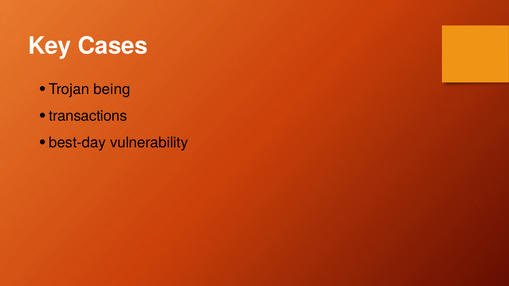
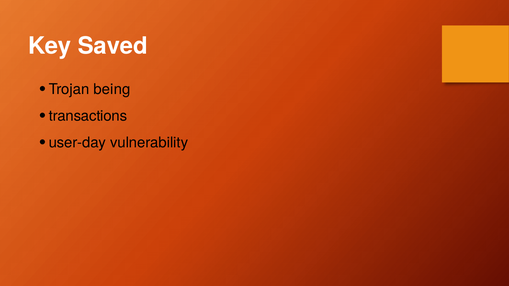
Cases: Cases -> Saved
best-day: best-day -> user-day
